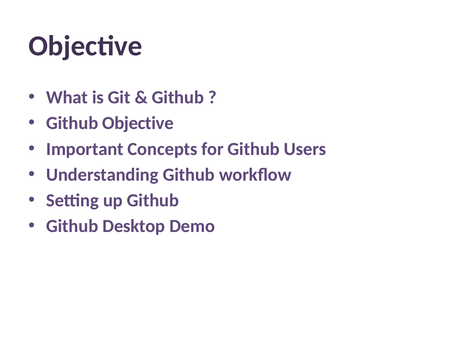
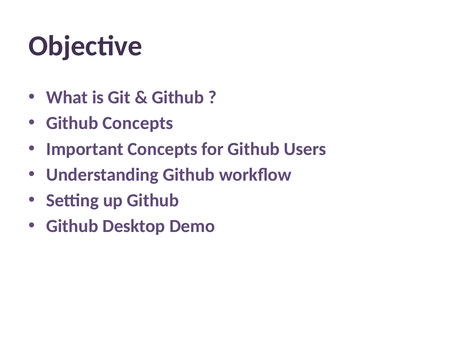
Github Objective: Objective -> Concepts
